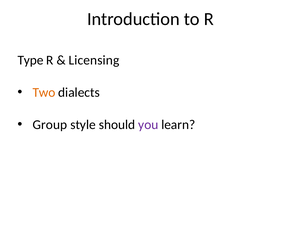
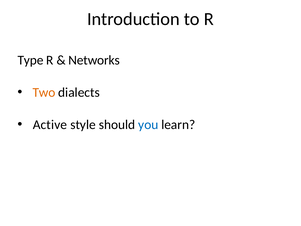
Licensing: Licensing -> Networks
Group: Group -> Active
you colour: purple -> blue
